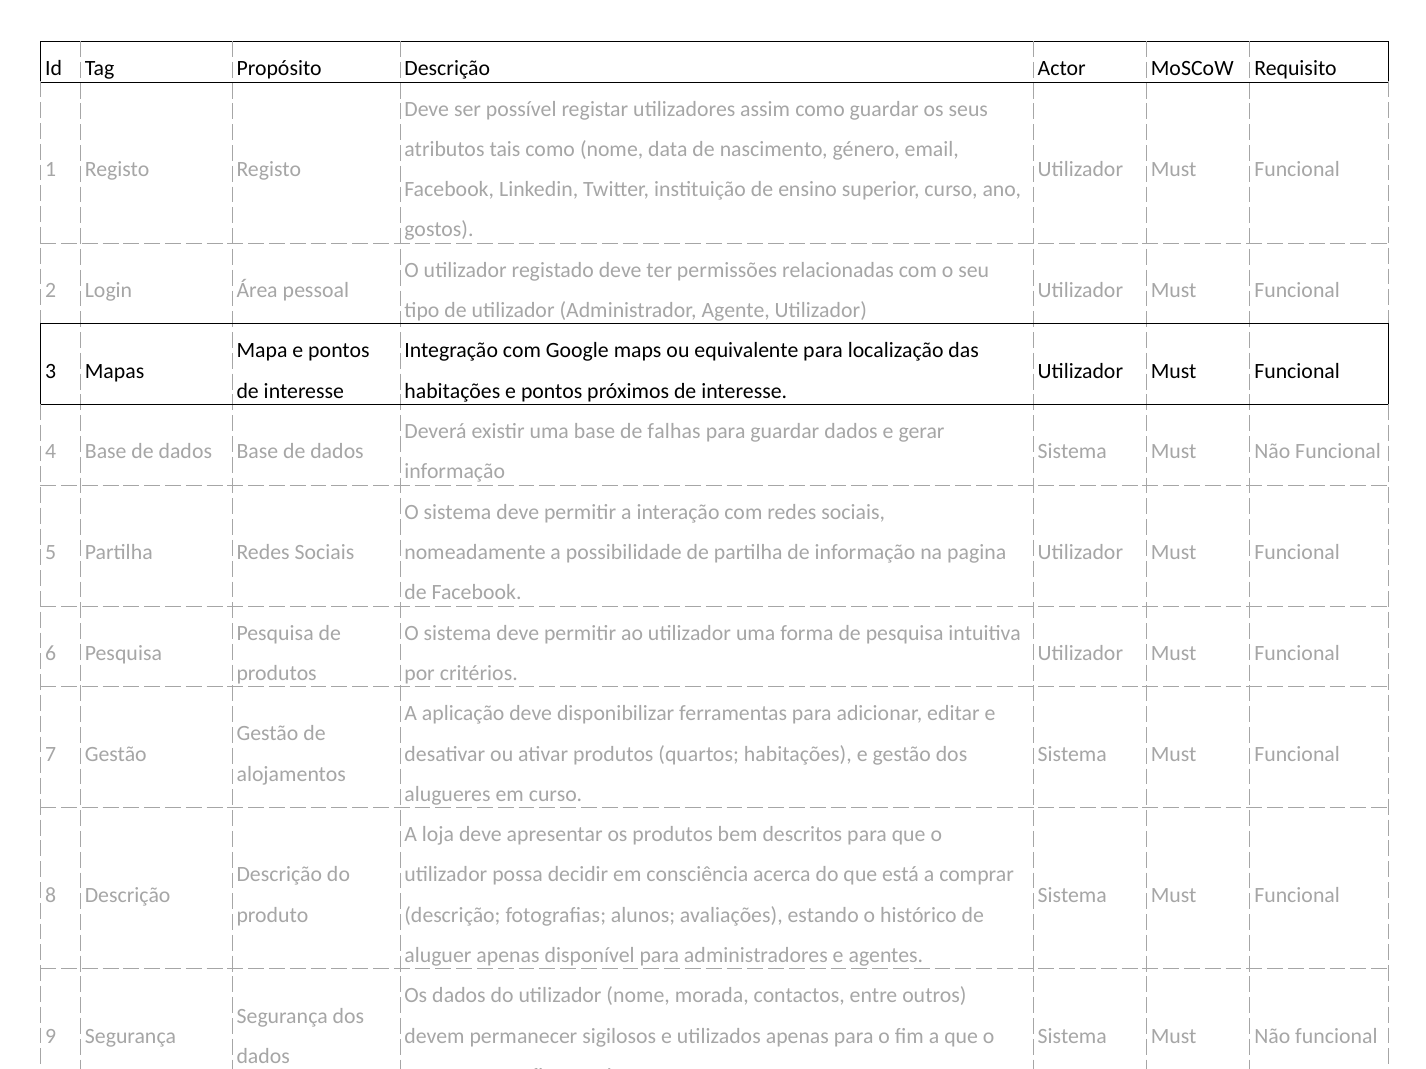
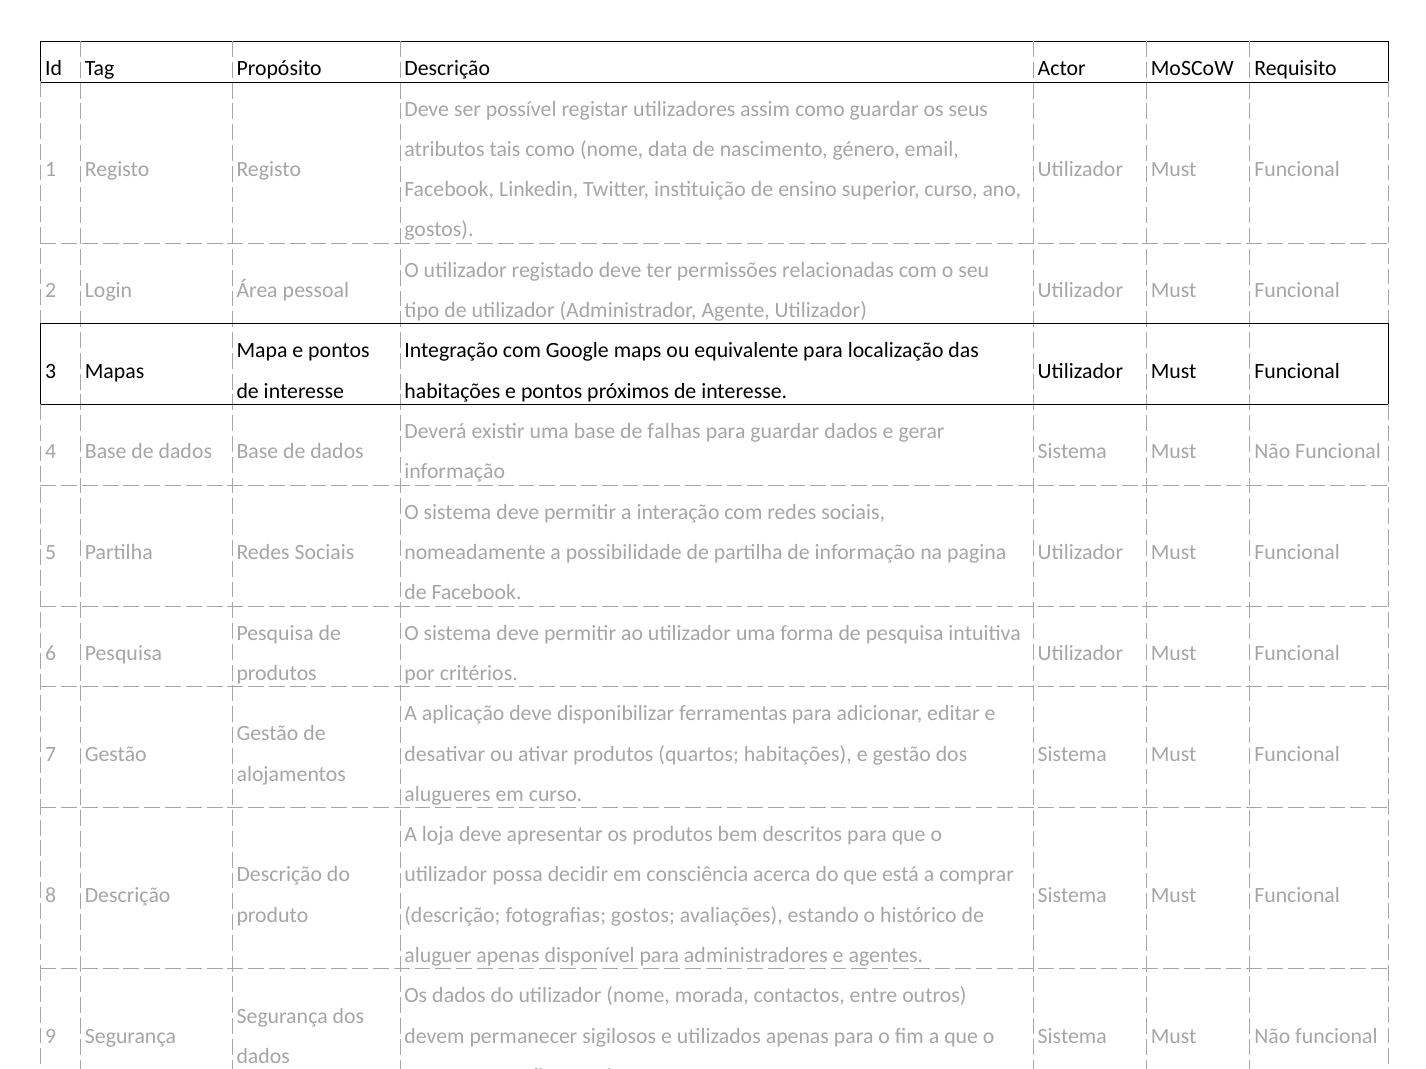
fotografias alunos: alunos -> gostos
